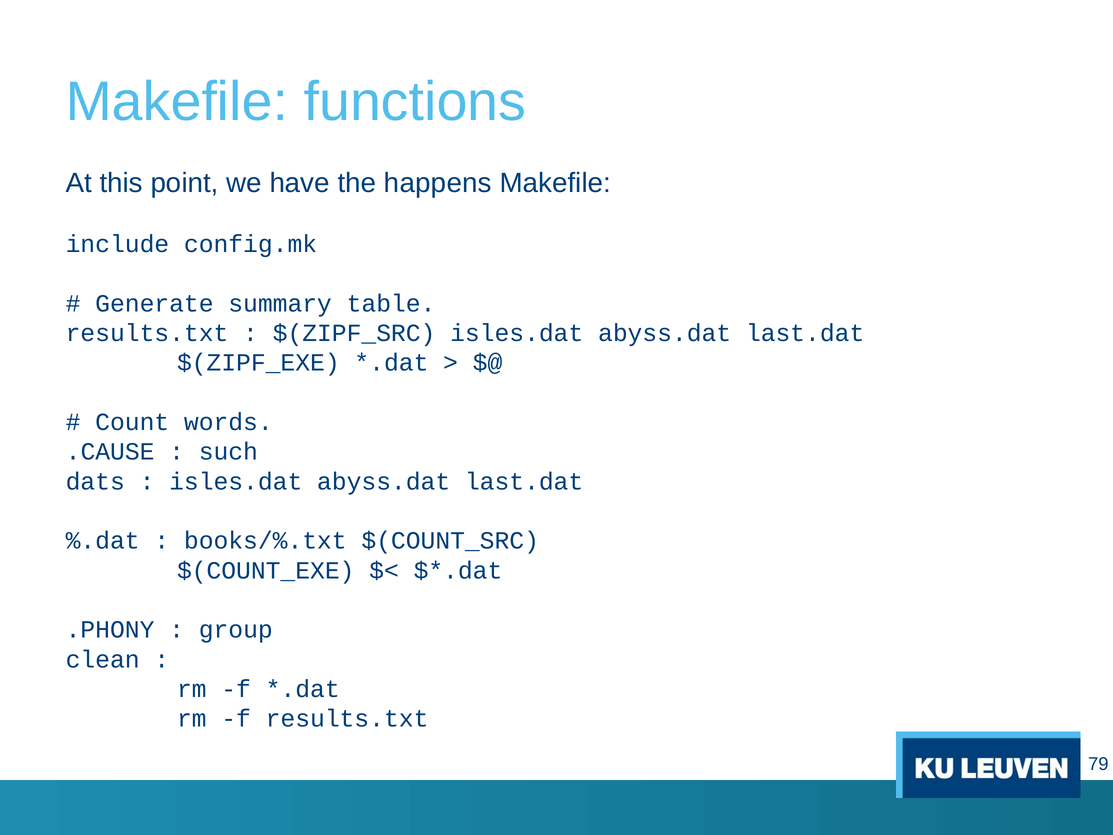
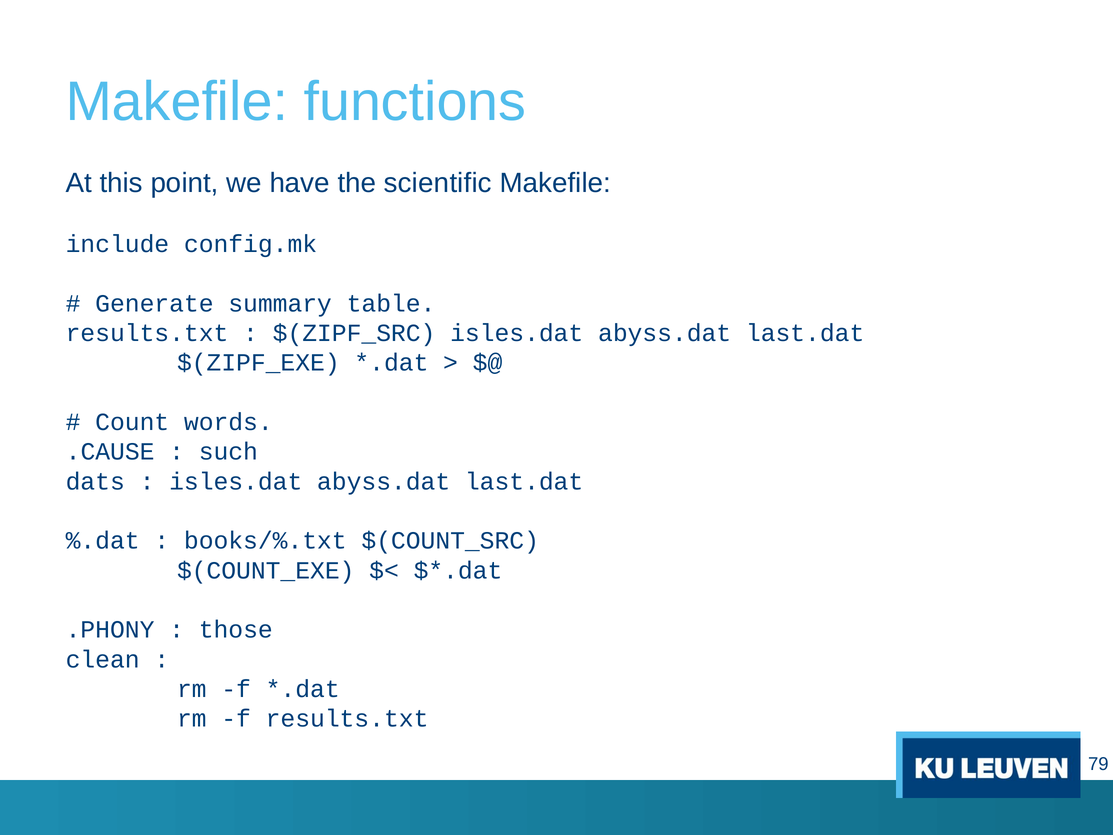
happens: happens -> scientific
group: group -> those
